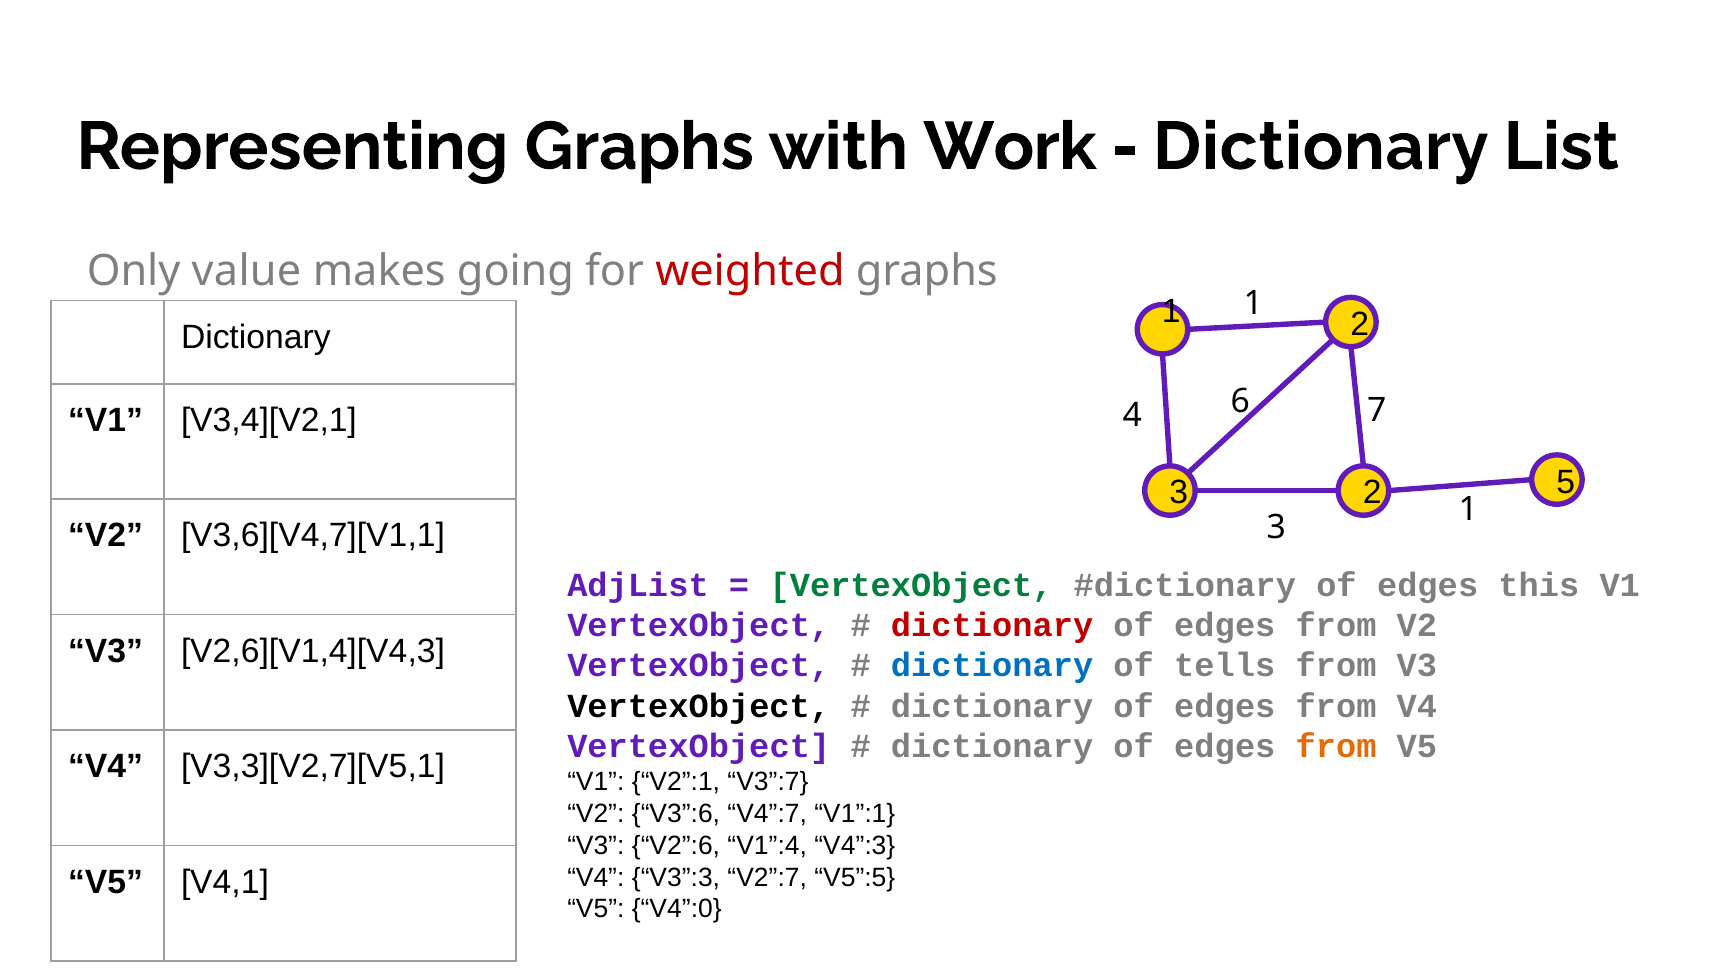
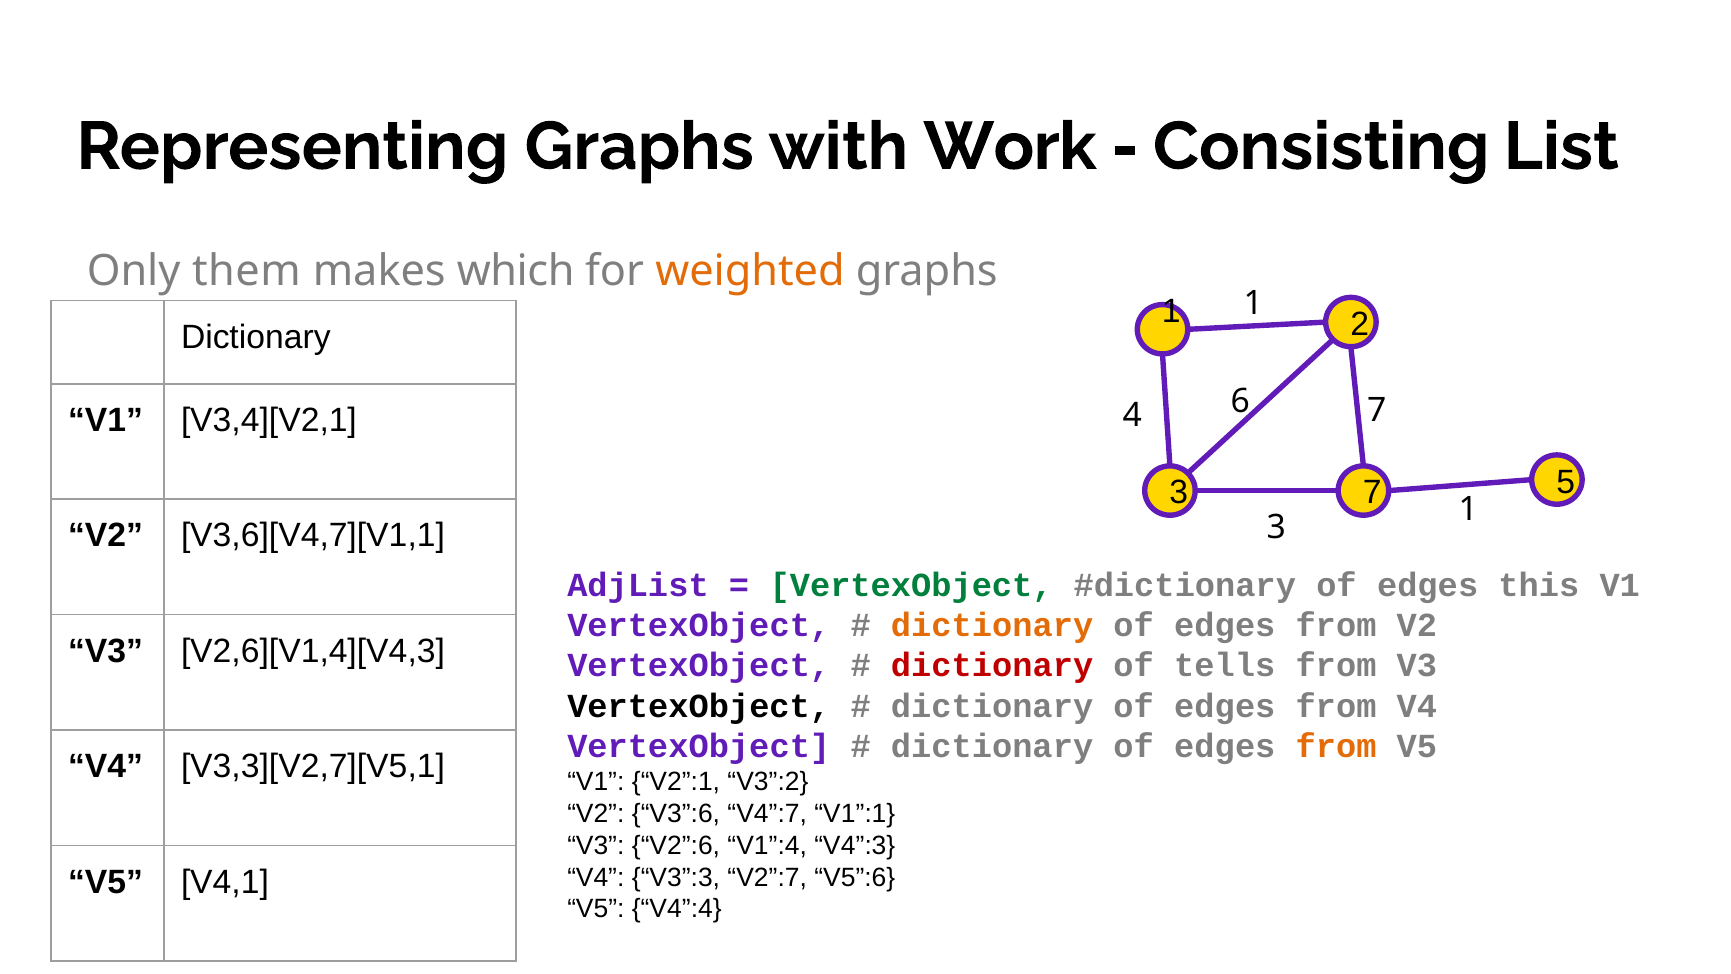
Dictionary at (1321, 147): Dictionary -> Consisting
value: value -> them
going: going -> which
weighted colour: red -> orange
3 2: 2 -> 7
dictionary at (992, 625) colour: red -> orange
dictionary at (992, 666) colour: blue -> red
V3”:7: V3”:7 -> V3”:2
V5”:5: V5”:5 -> V5”:6
V4”:0: V4”:0 -> V4”:4
